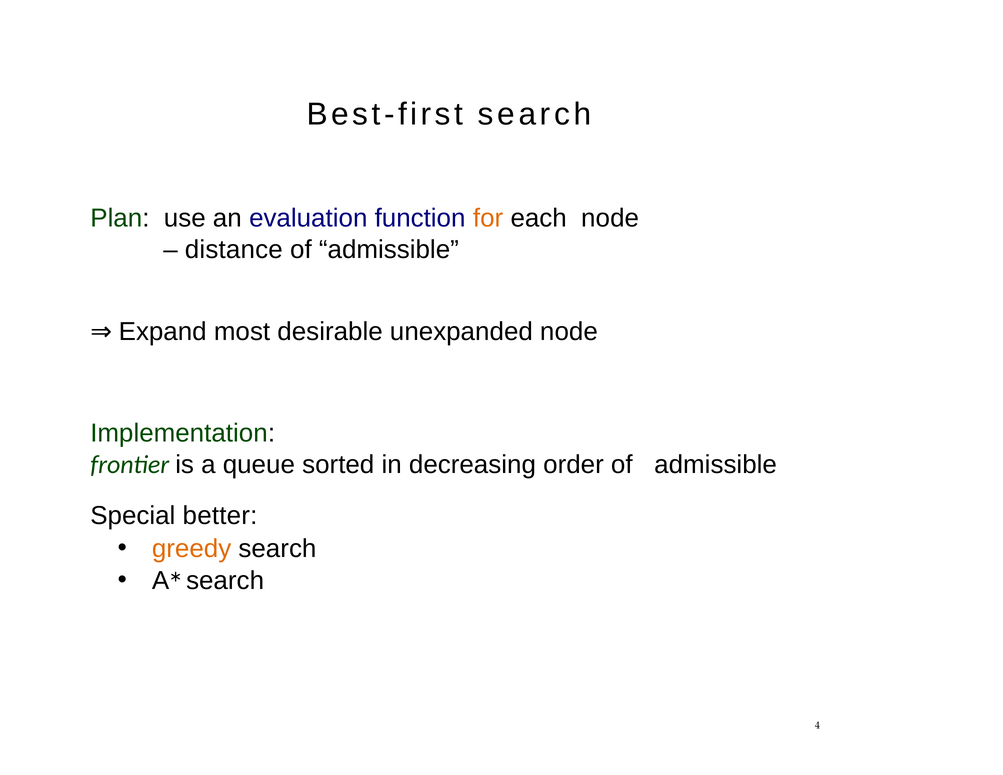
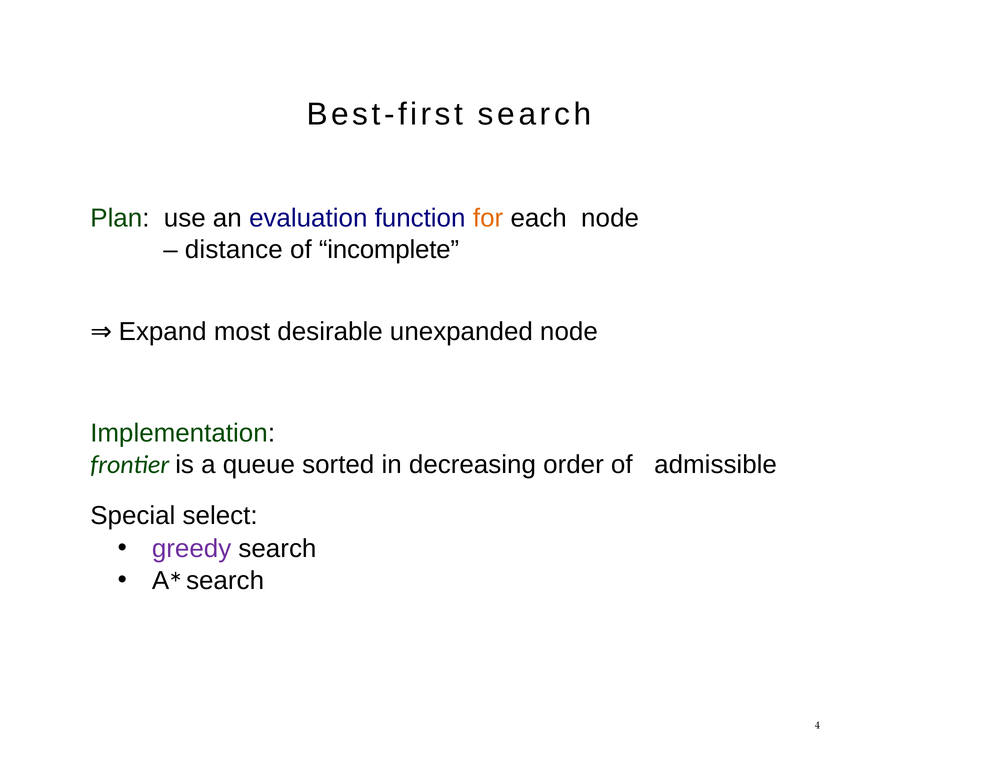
admissible at (389, 250): admissible -> incomplete
better: better -> select
greedy colour: orange -> purple
